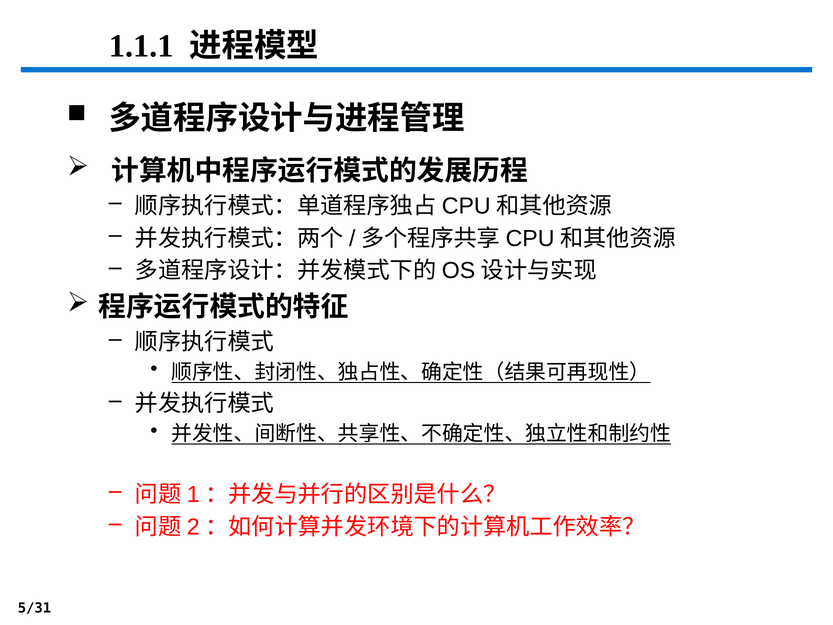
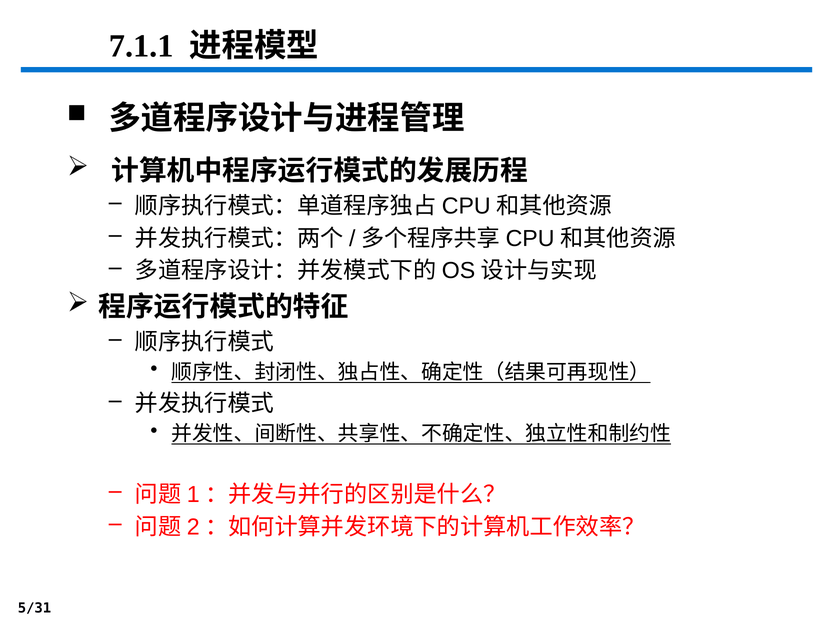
1.1.1: 1.1.1 -> 7.1.1
